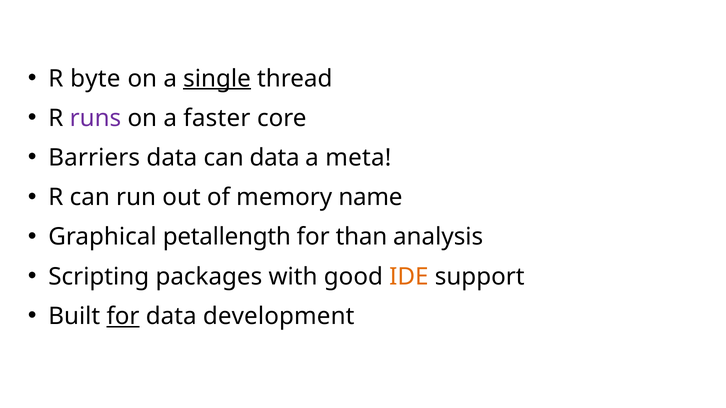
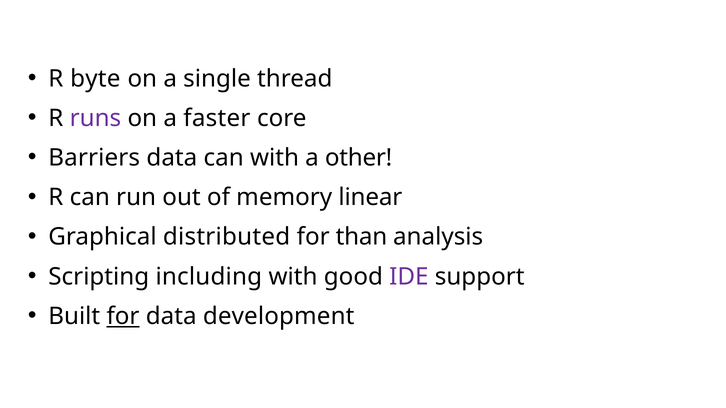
single underline: present -> none
can data: data -> with
meta: meta -> other
name: name -> linear
petallength: petallength -> distributed
packages: packages -> including
IDE colour: orange -> purple
